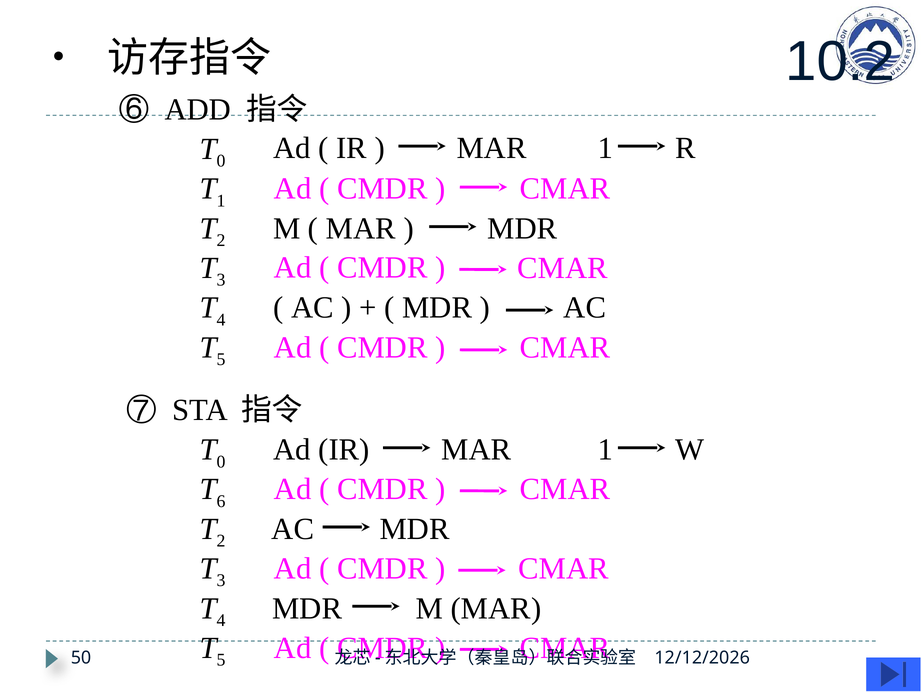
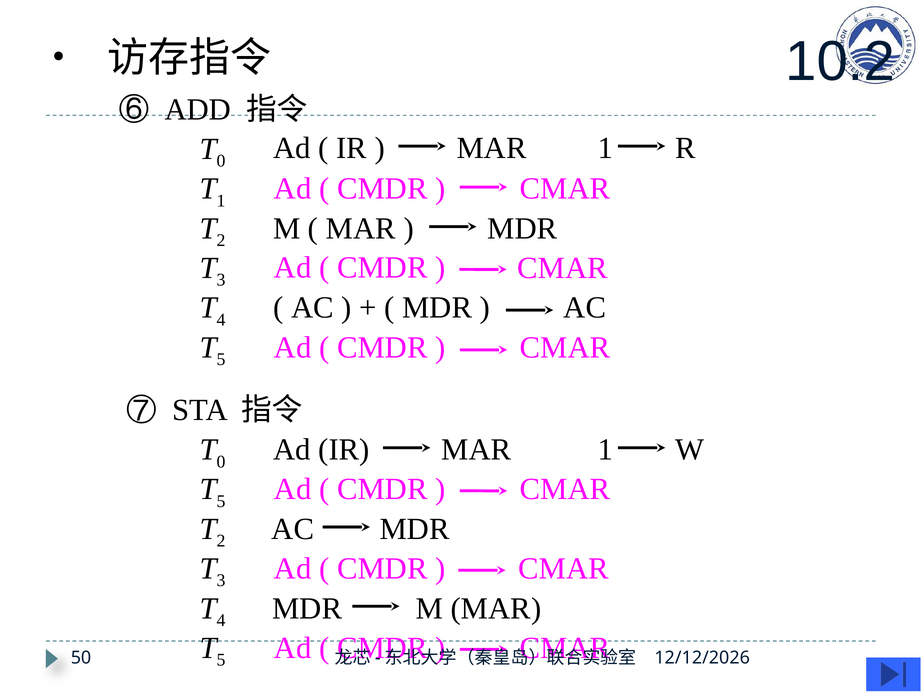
6 at (221, 501): 6 -> 5
